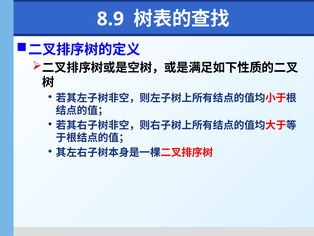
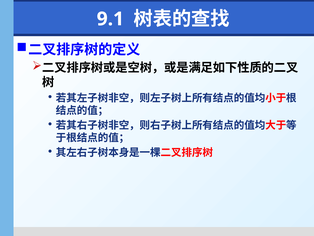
8.9: 8.9 -> 9.1
